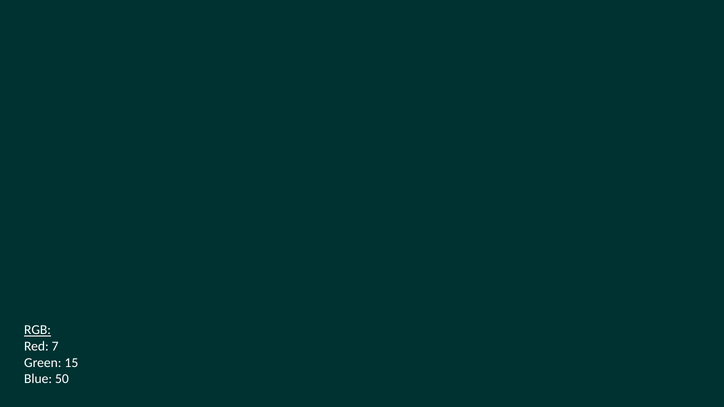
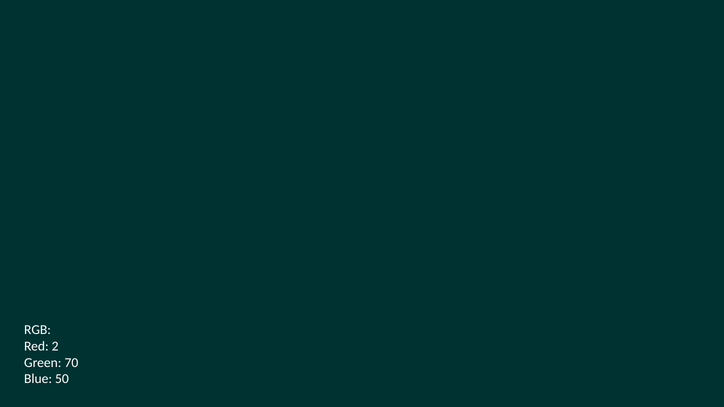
RGB underline: present -> none
7: 7 -> 2
15: 15 -> 70
